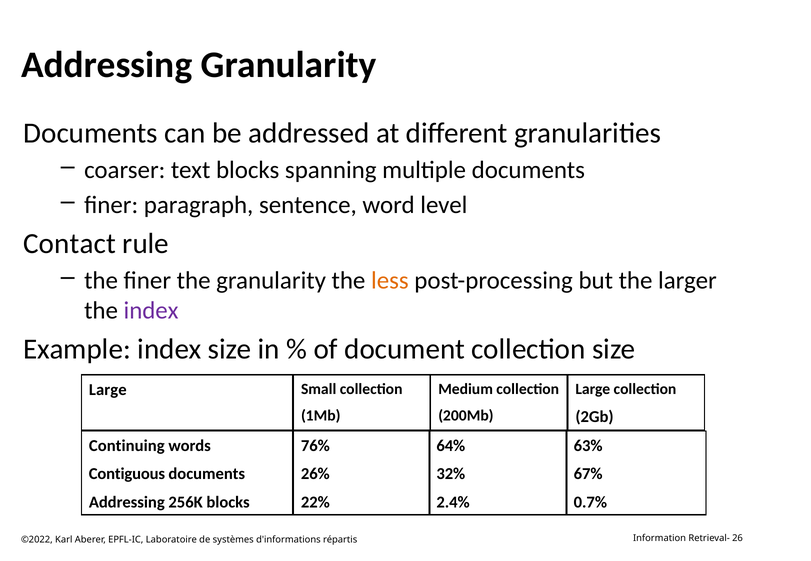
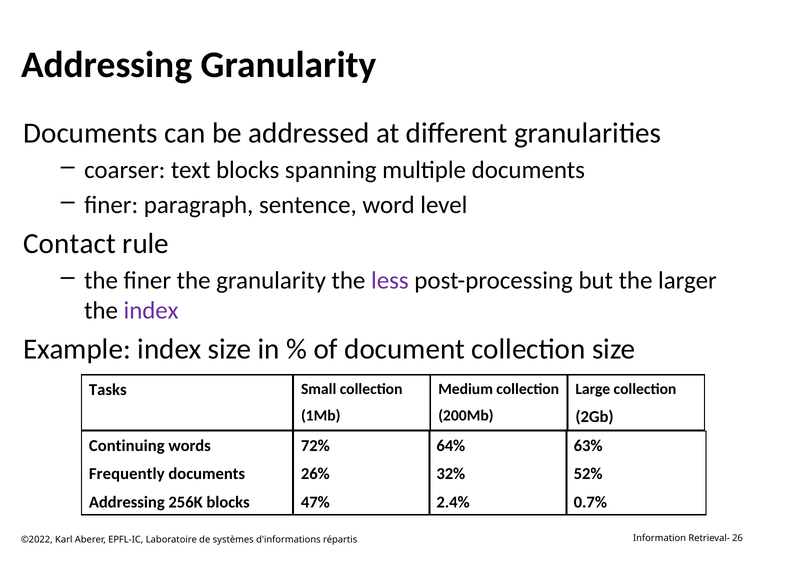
less colour: orange -> purple
Large at (108, 390): Large -> Tasks
76%: 76% -> 72%
Contiguous: Contiguous -> Frequently
67%: 67% -> 52%
22%: 22% -> 47%
